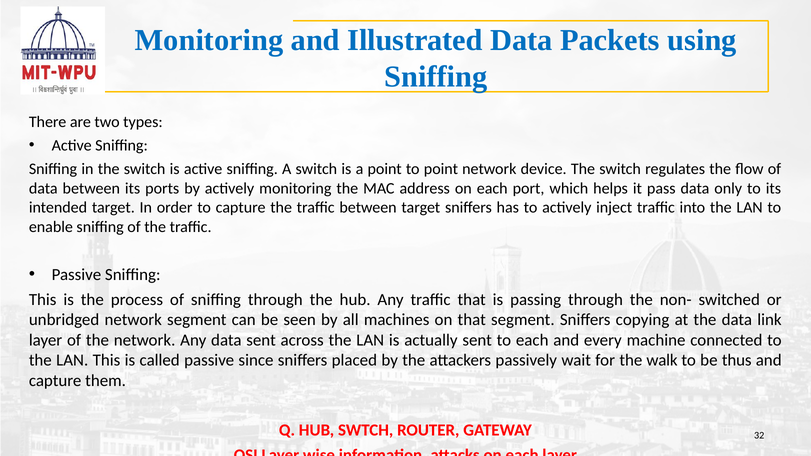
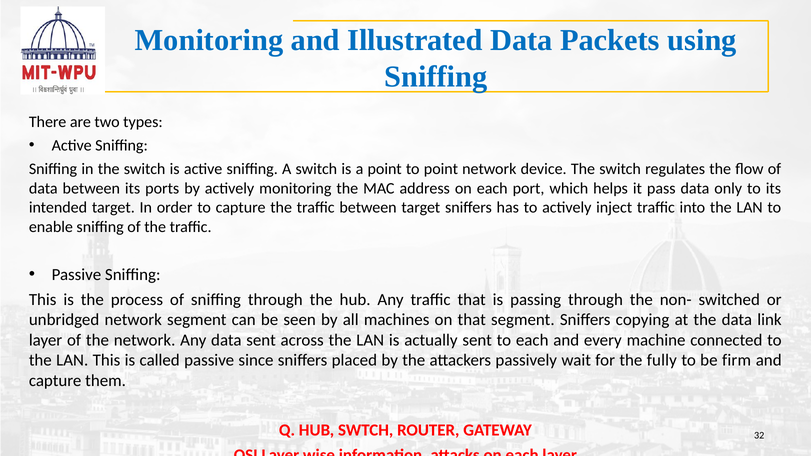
walk: walk -> fully
thus: thus -> firm
